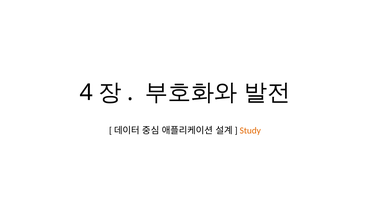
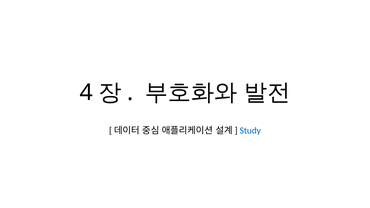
Study colour: orange -> blue
